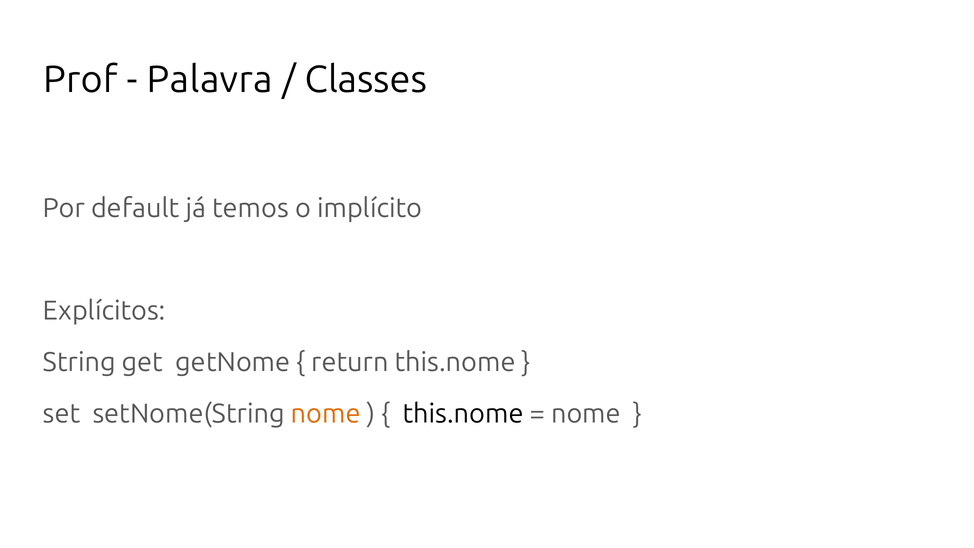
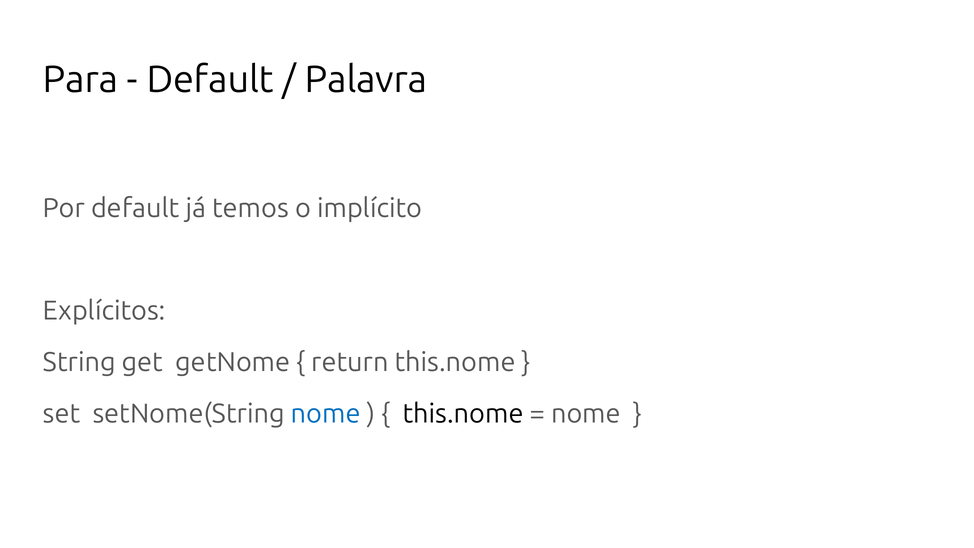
Prof: Prof -> Para
Palavra at (210, 80): Palavra -> Default
Classes: Classes -> Palavra
nome at (326, 414) colour: orange -> blue
